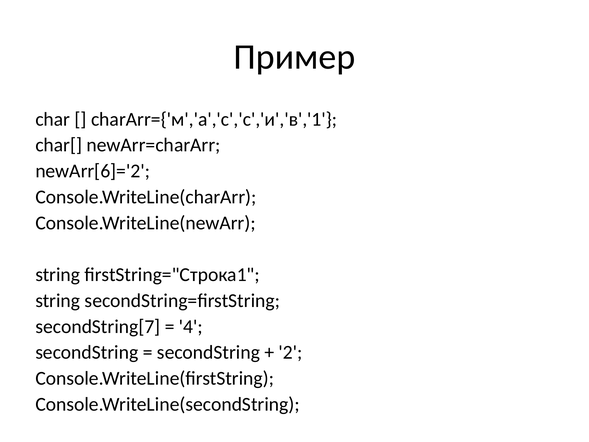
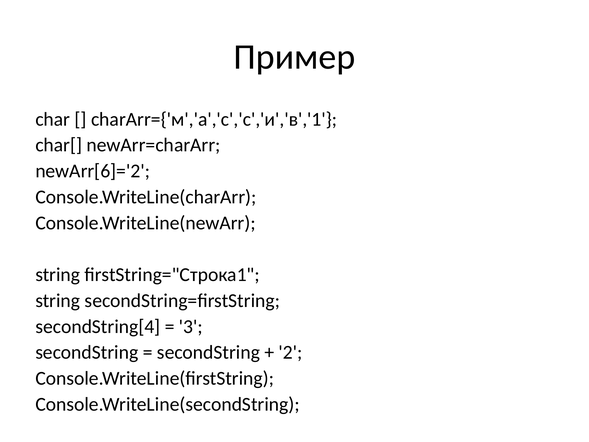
secondString[7: secondString[7 -> secondString[4
4: 4 -> 3
